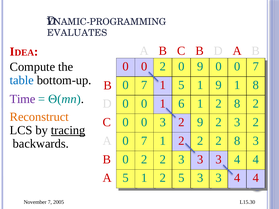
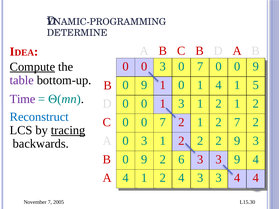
EVALUATES: EVALUATES -> DETERMINE
2 at (163, 67): 2 -> 3
9 at (200, 67): 9 -> 7
0 0 7: 7 -> 9
Compute underline: none -> present
table colour: blue -> purple
7 at (144, 85): 7 -> 9
5 at (181, 85): 5 -> 0
1 9: 9 -> 4
1 8: 8 -> 5
6 at (181, 104): 6 -> 3
1 2 8: 8 -> 1
Reconstruct colour: orange -> blue
0 0 3: 3 -> 7
9 at (200, 122): 9 -> 1
3 at (237, 122): 3 -> 7
A 0 7: 7 -> 3
2 2 8: 8 -> 9
2 at (144, 160): 2 -> 9
3 at (181, 160): 3 -> 6
4 at (237, 160): 4 -> 9
A 5: 5 -> 4
2 5: 5 -> 4
